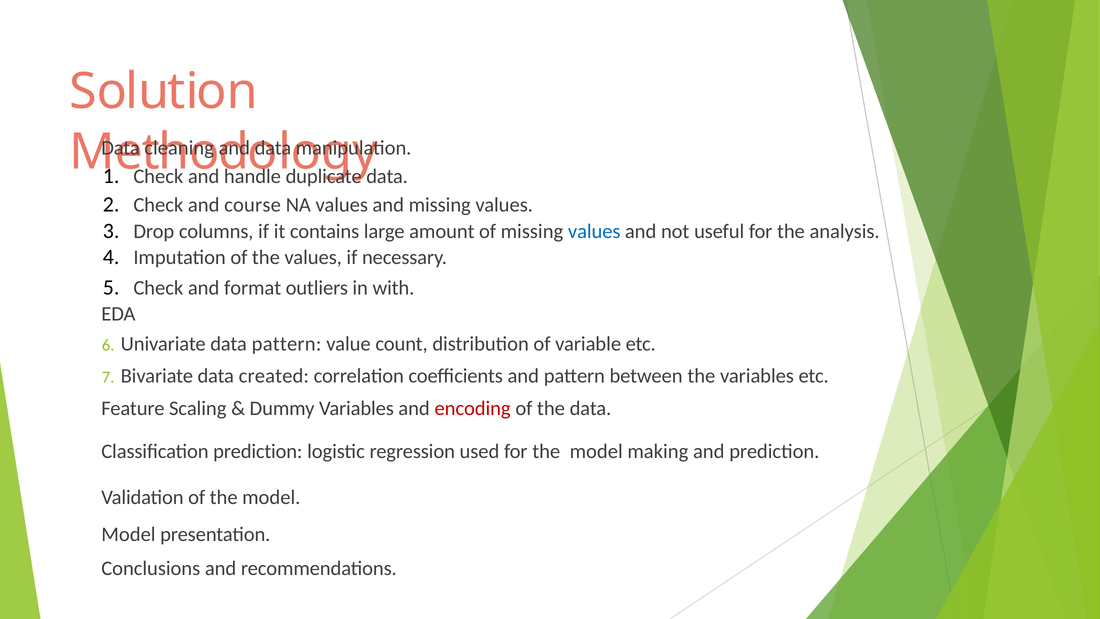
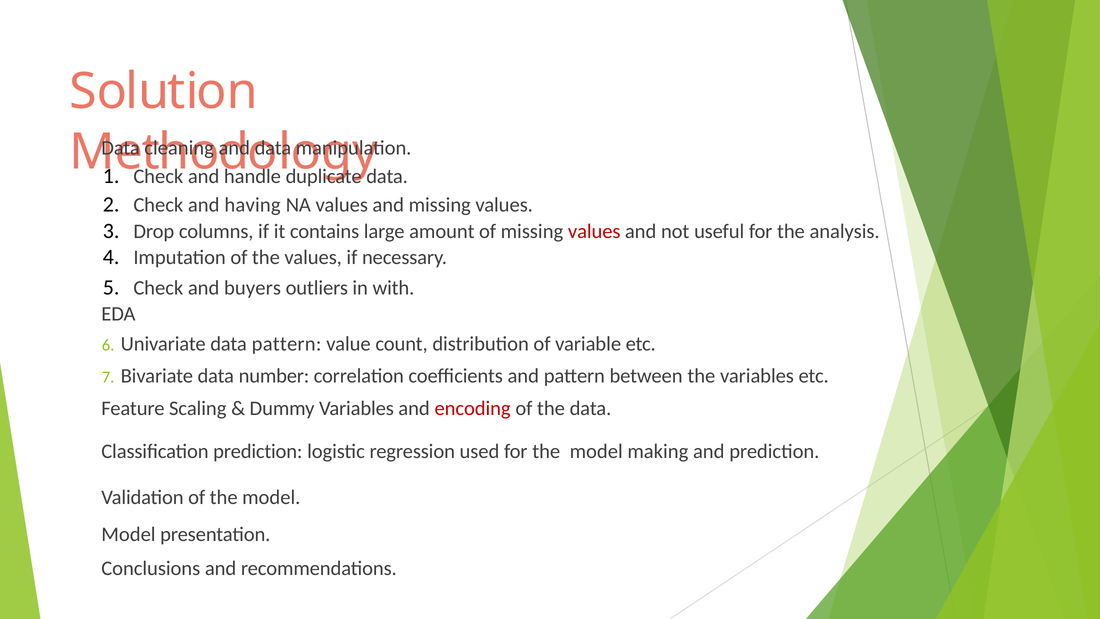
course: course -> having
values at (594, 231) colour: blue -> red
format: format -> buyers
created: created -> number
